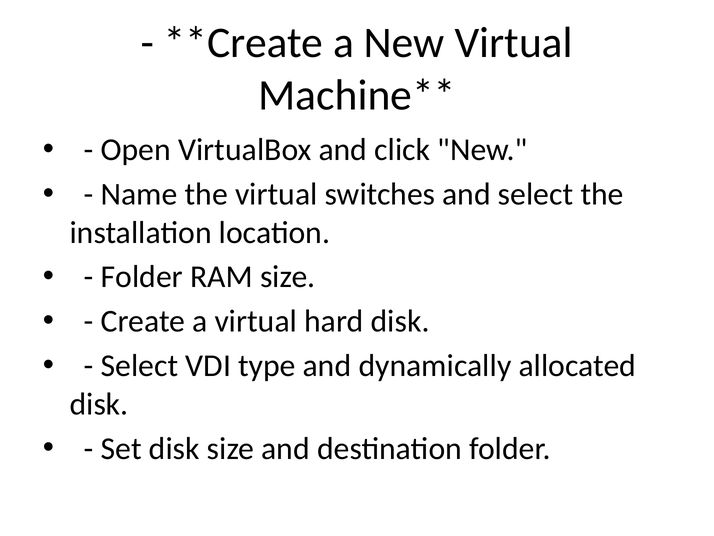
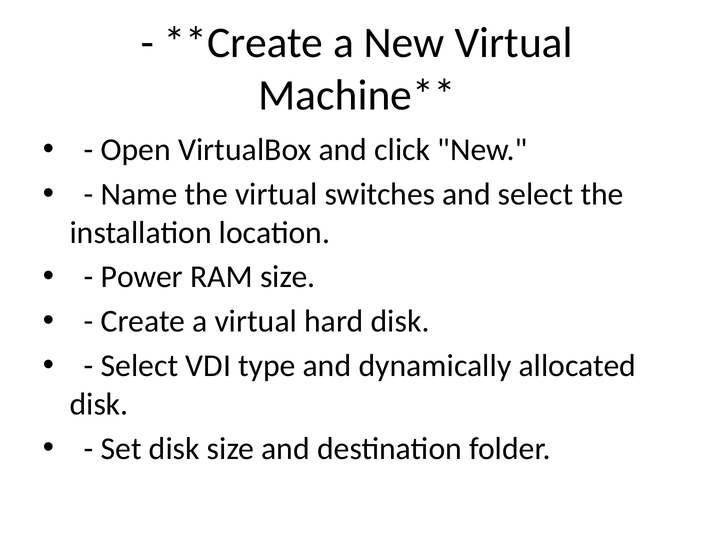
Folder at (142, 277): Folder -> Power
